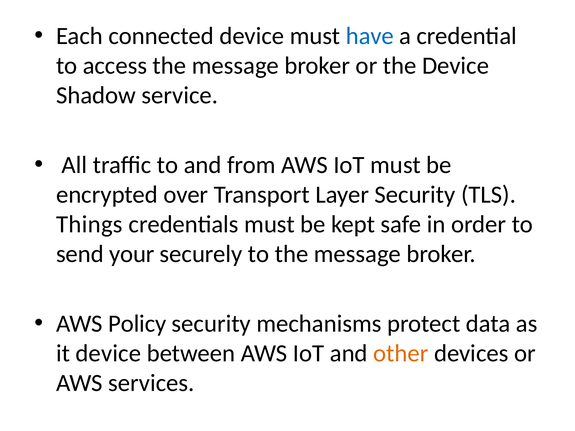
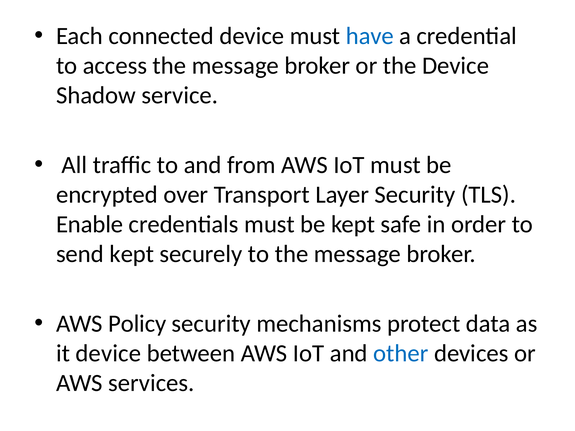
Things: Things -> Enable
send your: your -> kept
other colour: orange -> blue
